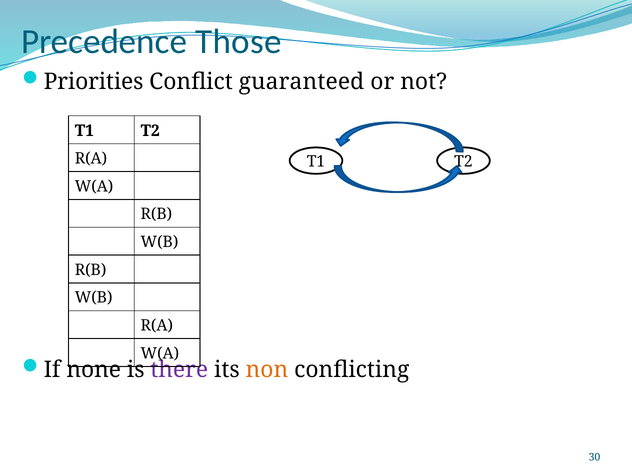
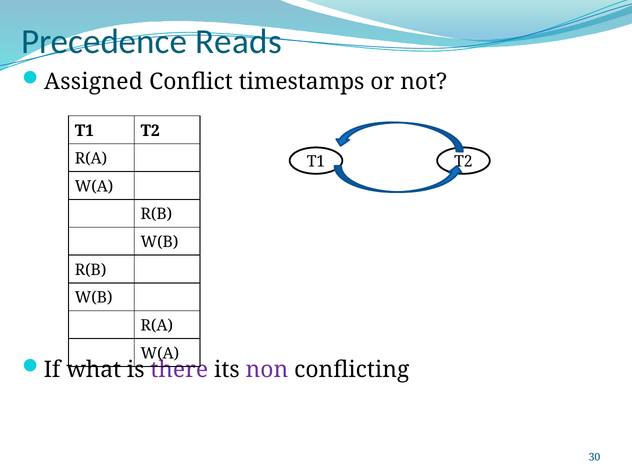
Those: Those -> Reads
Priorities: Priorities -> Assigned
guaranteed: guaranteed -> timestamps
none: none -> what
non colour: orange -> purple
